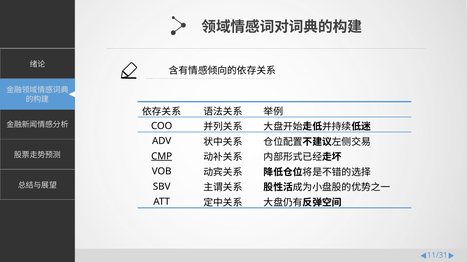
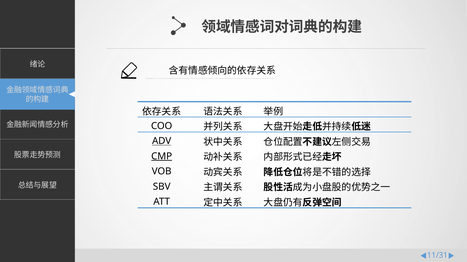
ADV underline: none -> present
